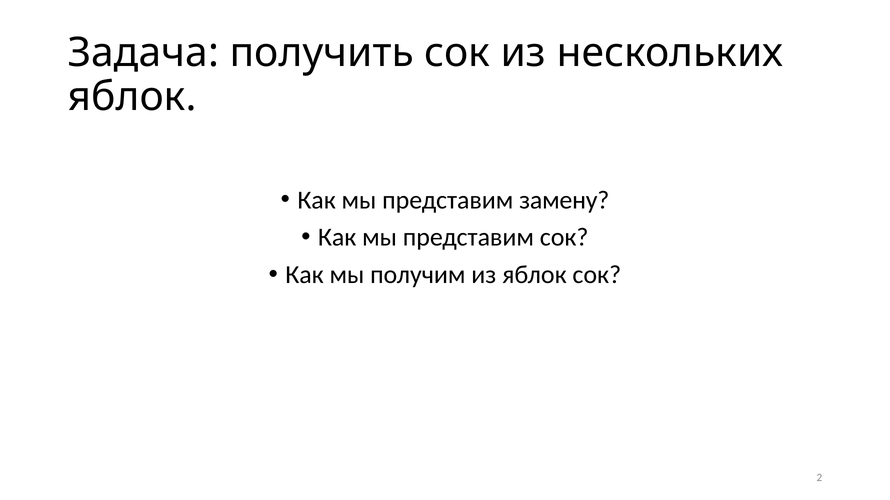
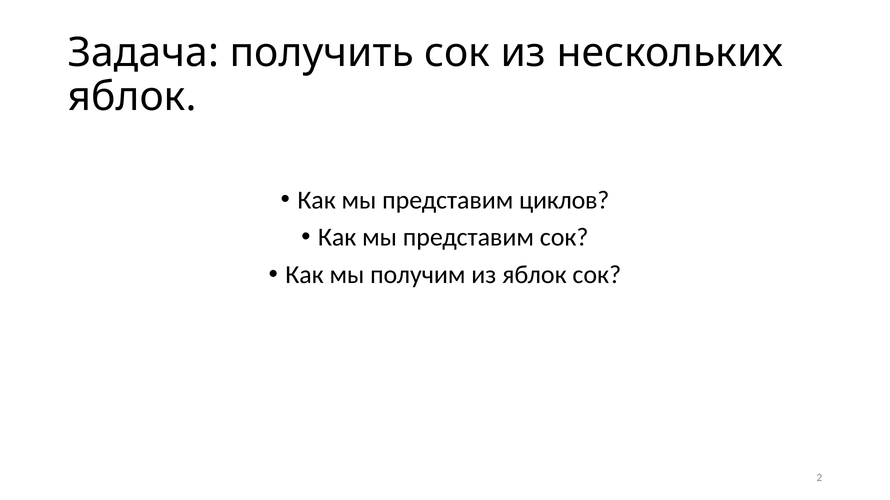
замену: замену -> циклов
